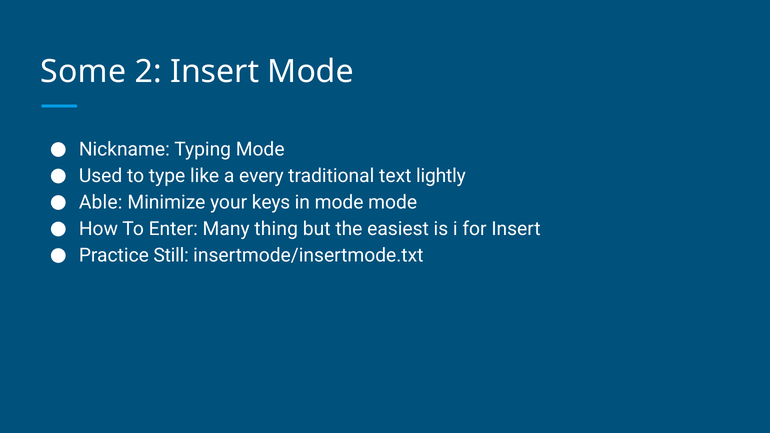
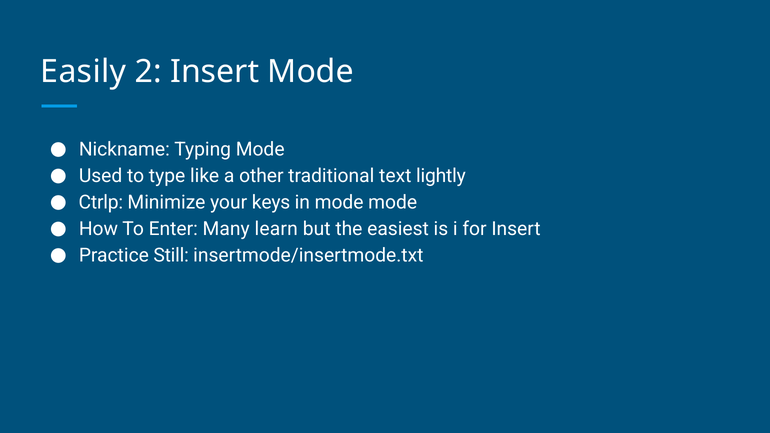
Some: Some -> Easily
every: every -> other
Able: Able -> Ctrlp
thing: thing -> learn
